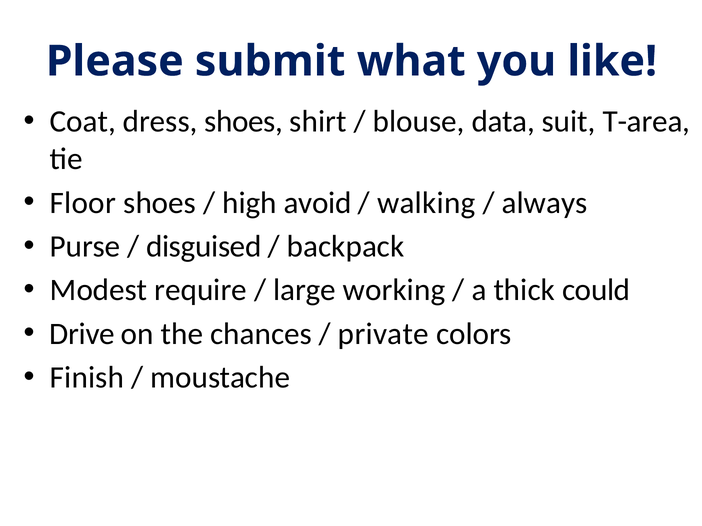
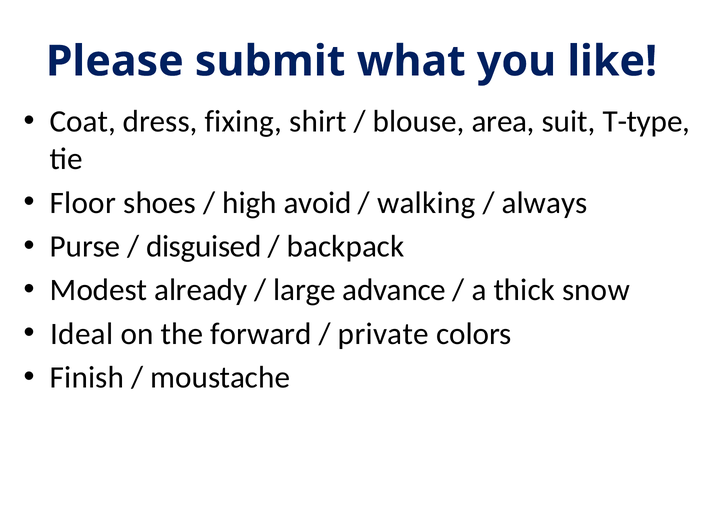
dress shoes: shoes -> fixing
data: data -> area
T-area: T-area -> T-type
require: require -> already
working: working -> advance
could: could -> snow
Drive: Drive -> Ideal
chances: chances -> forward
